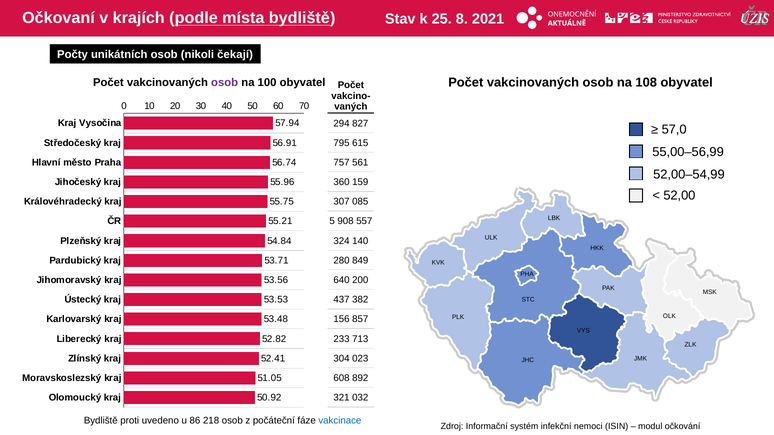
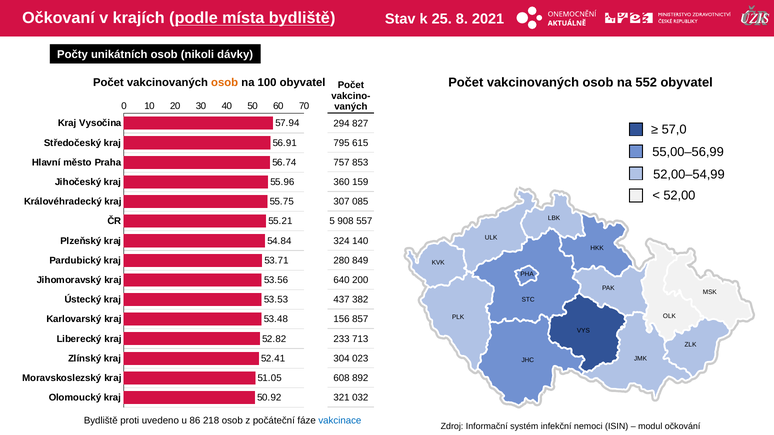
čekají: čekají -> dávky
108: 108 -> 552
osob at (225, 83) colour: purple -> orange
561: 561 -> 853
